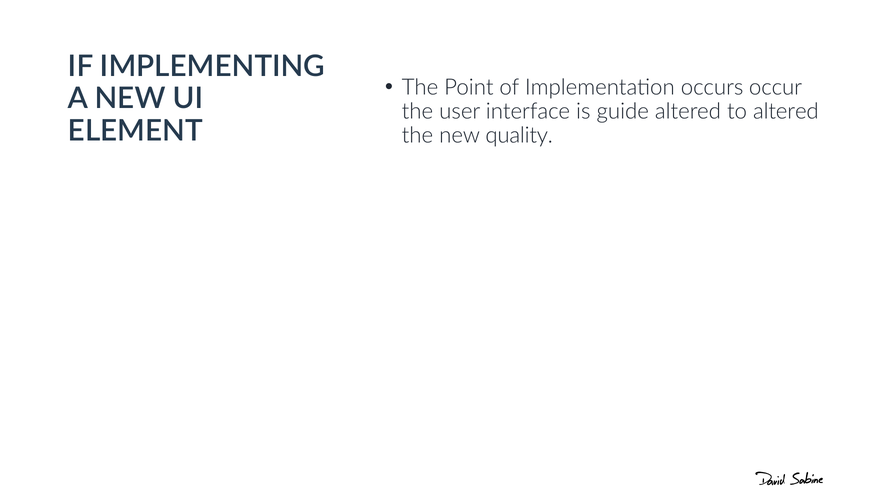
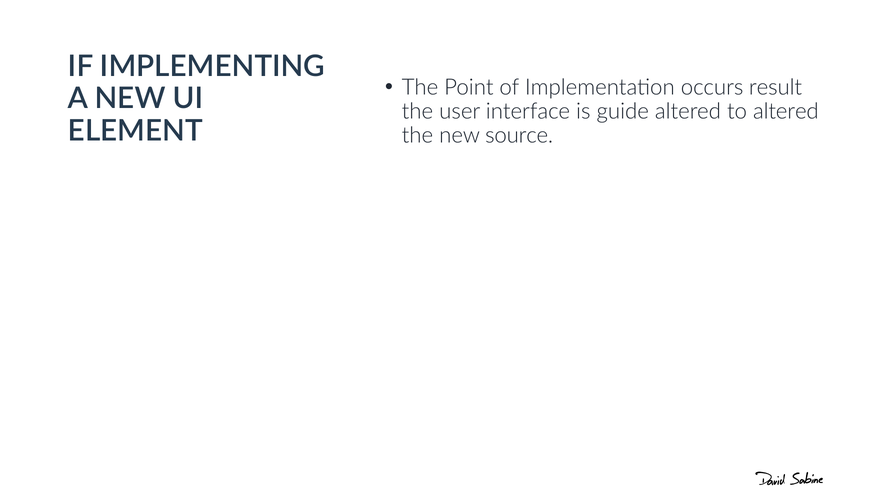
occur: occur -> result
quality: quality -> source
